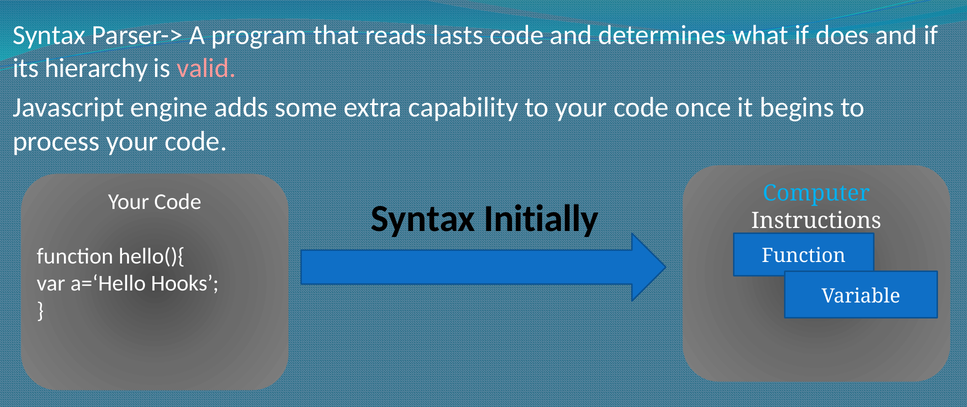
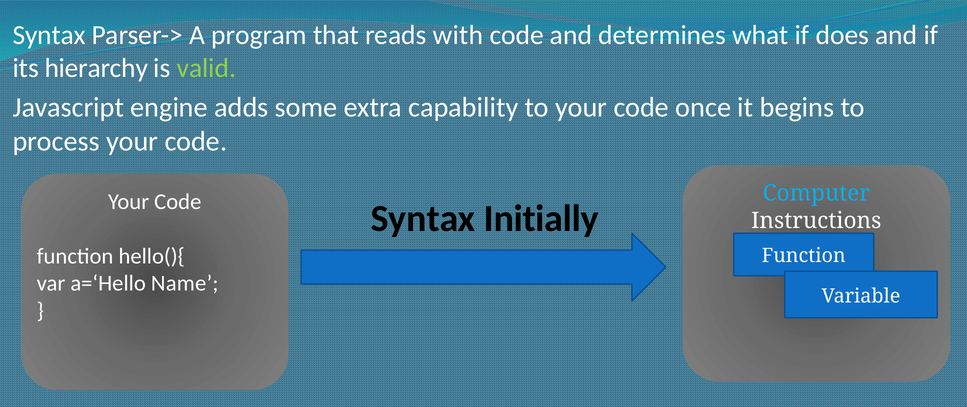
lasts: lasts -> with
valid colour: pink -> light green
Hooks: Hooks -> Name
